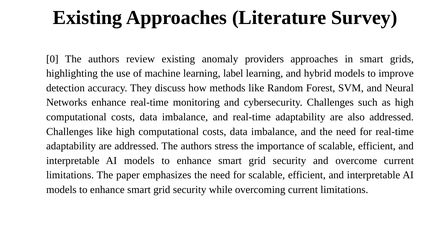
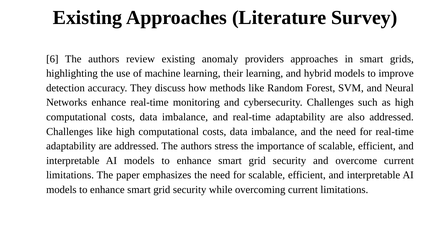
0: 0 -> 6
label: label -> their
